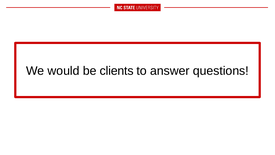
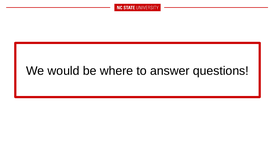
clients: clients -> where
